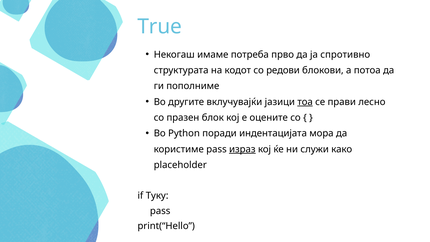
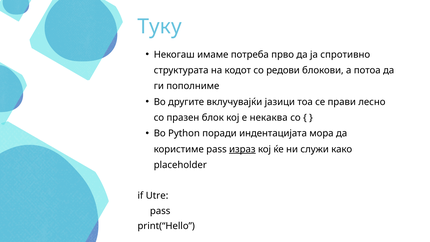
True: True -> Туку
тоа underline: present -> none
оцените: оцените -> некаква
Туку: Туку -> Utre
